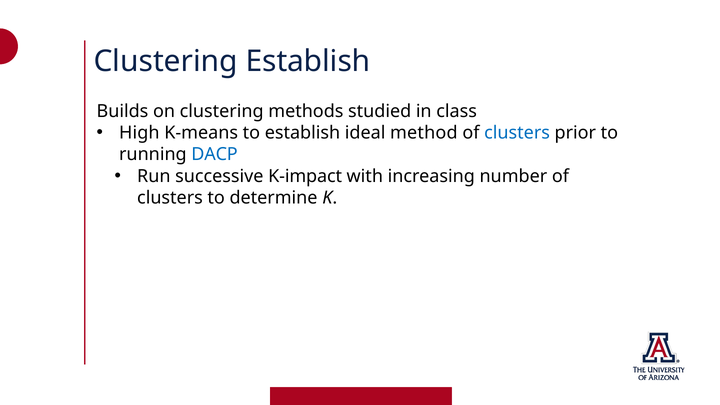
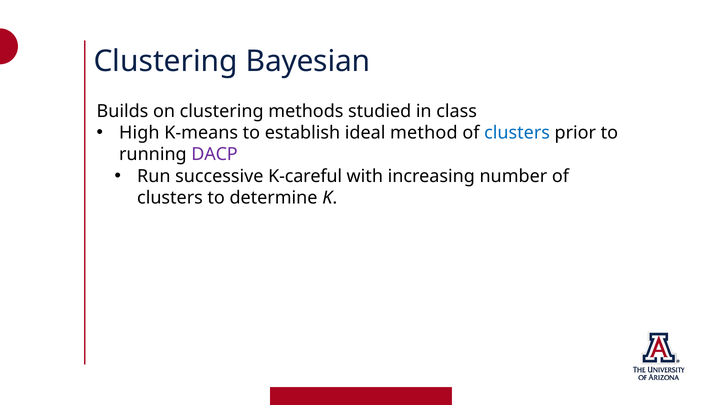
Clustering Establish: Establish -> Bayesian
DACP colour: blue -> purple
K-impact: K-impact -> K-careful
